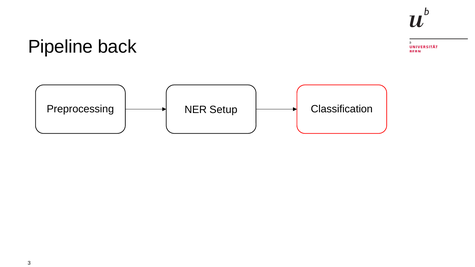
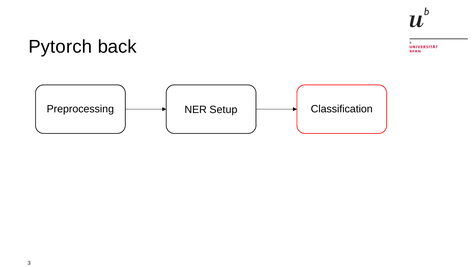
Pipeline: Pipeline -> Pytorch
